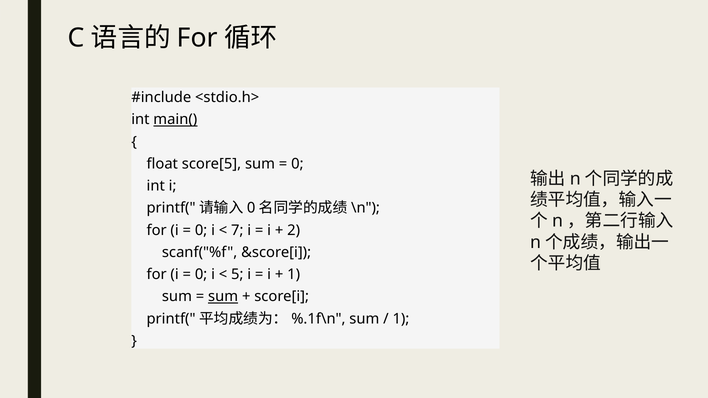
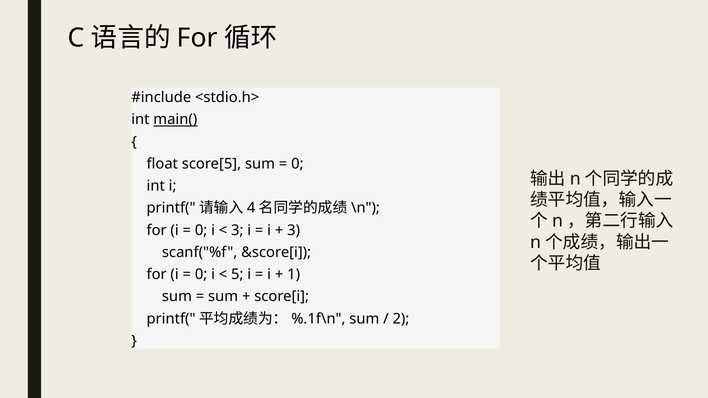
0 at (251, 208): 0 -> 4
7 at (237, 230): 7 -> 3
2 at (294, 230): 2 -> 3
sum at (223, 297) underline: present -> none
1 at (401, 319): 1 -> 2
